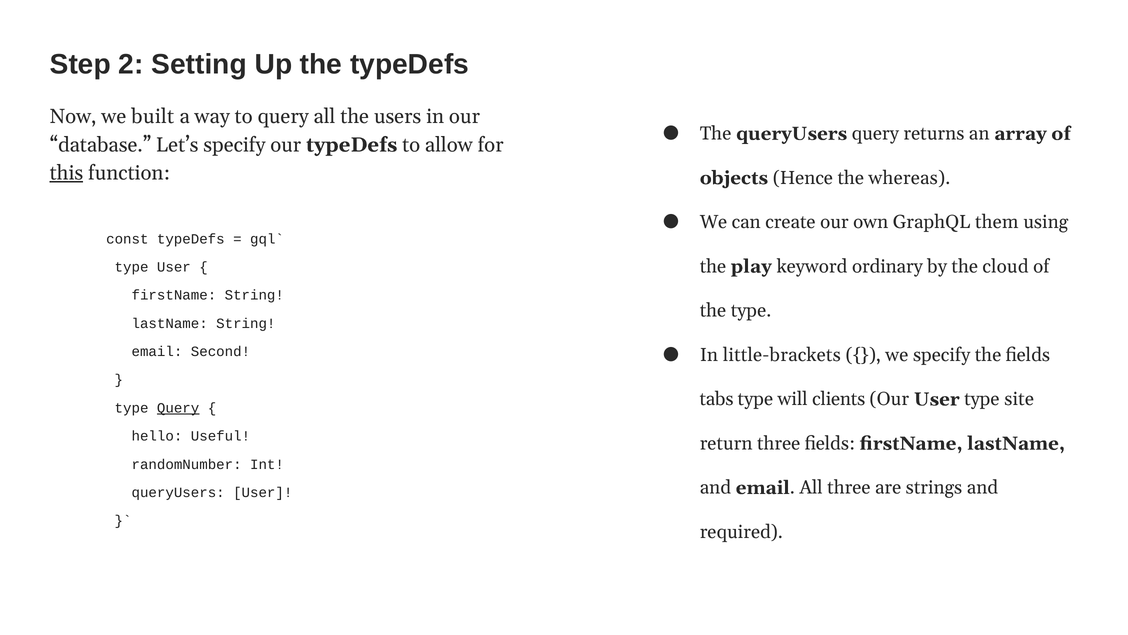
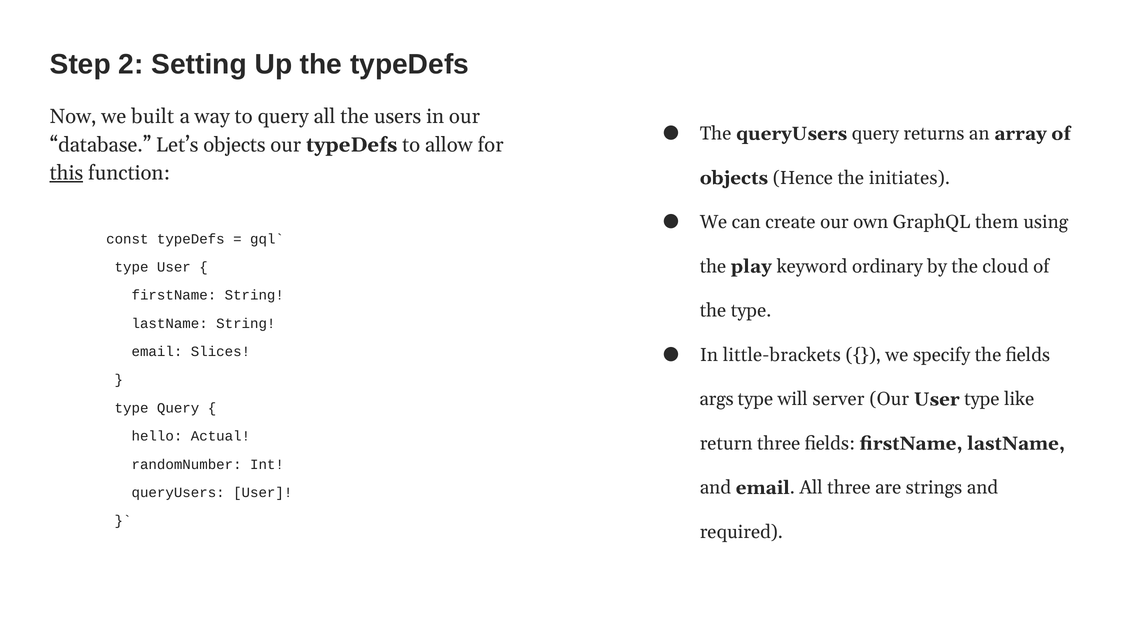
Let’s specify: specify -> objects
whereas: whereas -> initiates
Second: Second -> Slices
tabs: tabs -> args
clients: clients -> server
site: site -> like
Query at (178, 408) underline: present -> none
Useful: Useful -> Actual
